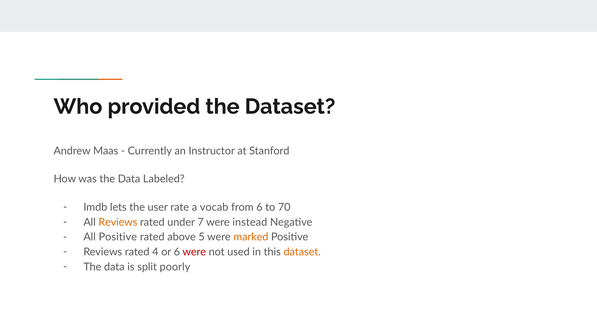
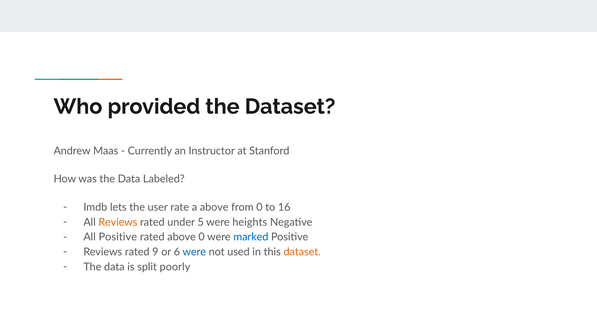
a vocab: vocab -> above
from 6: 6 -> 0
70: 70 -> 16
7: 7 -> 5
instead: instead -> heights
above 5: 5 -> 0
marked colour: orange -> blue
4: 4 -> 9
were at (194, 252) colour: red -> blue
